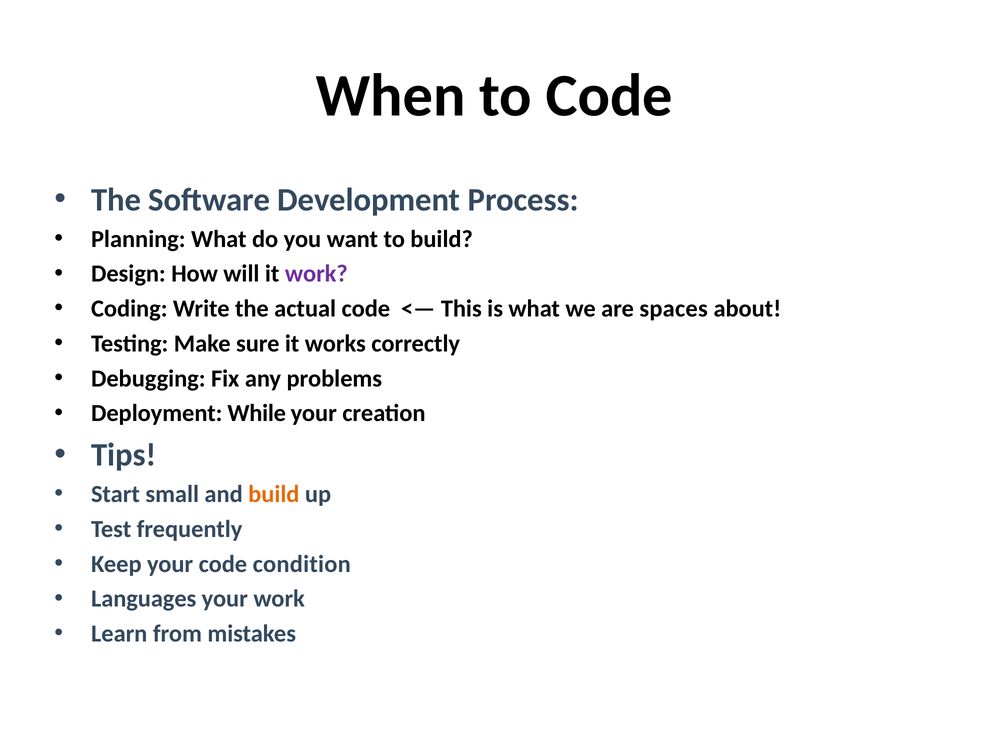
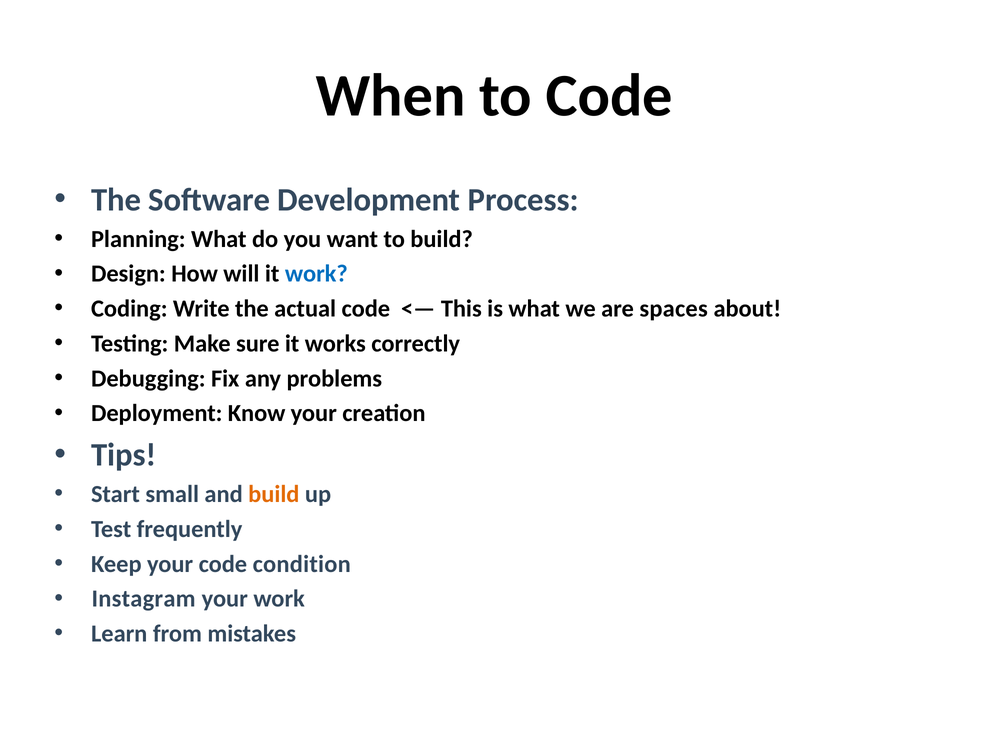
work at (316, 274) colour: purple -> blue
While: While -> Know
Languages: Languages -> Instagram
